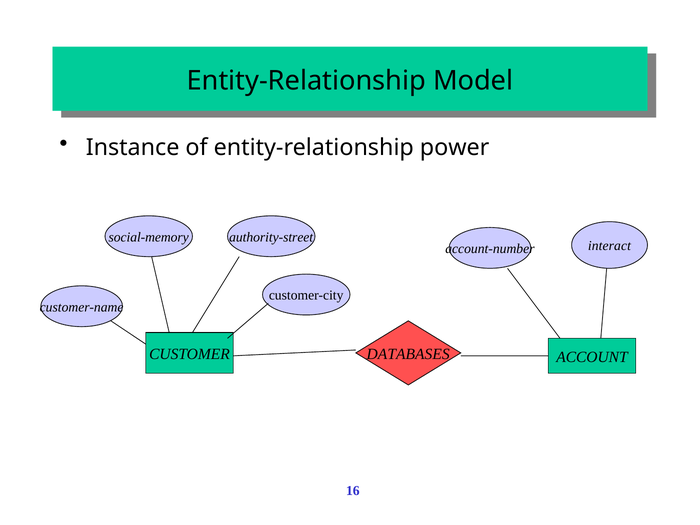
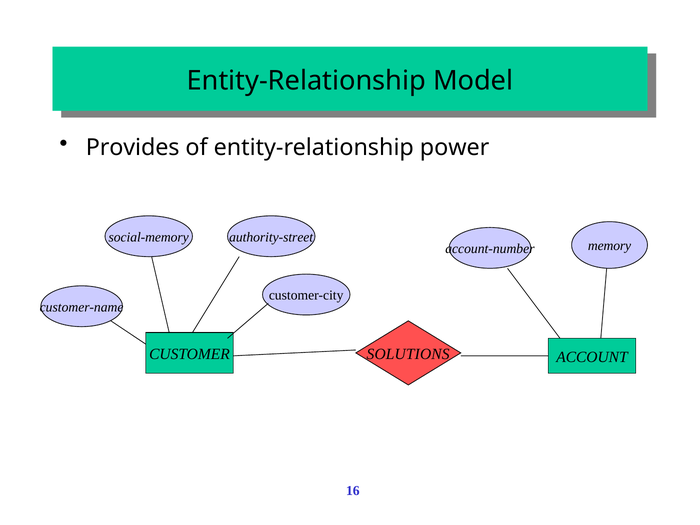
Instance: Instance -> Provides
interact: interact -> memory
DATABASES: DATABASES -> SOLUTIONS
